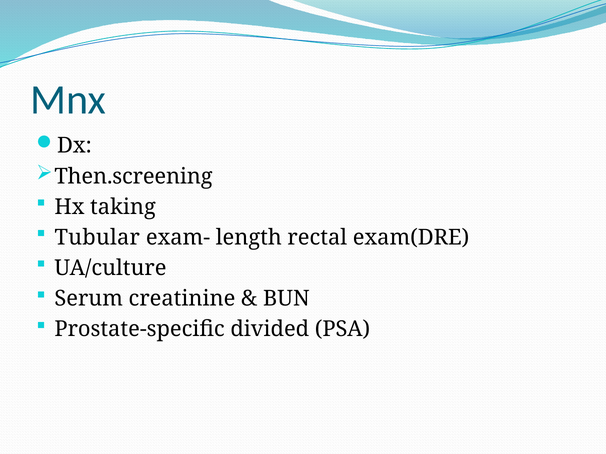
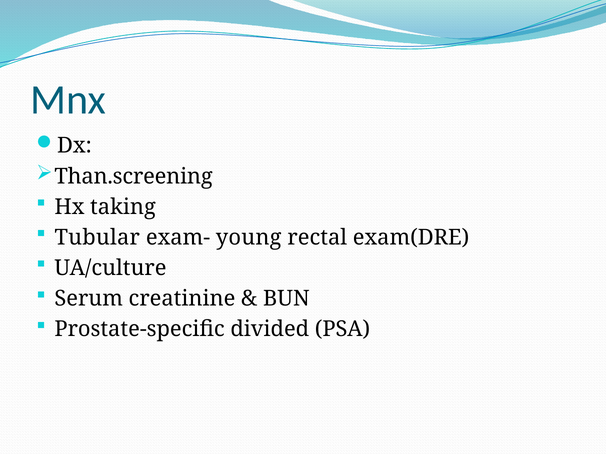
Then.screening: Then.screening -> Than.screening
length: length -> young
